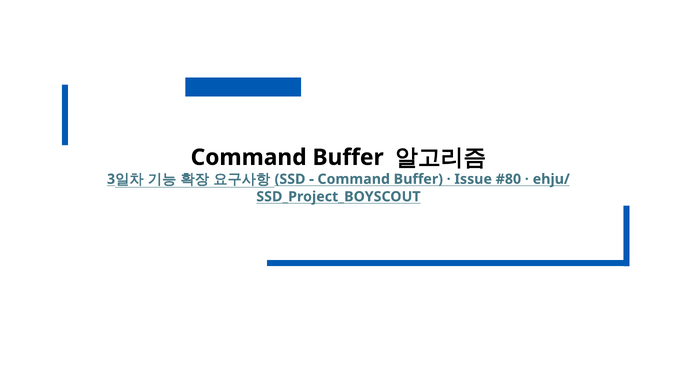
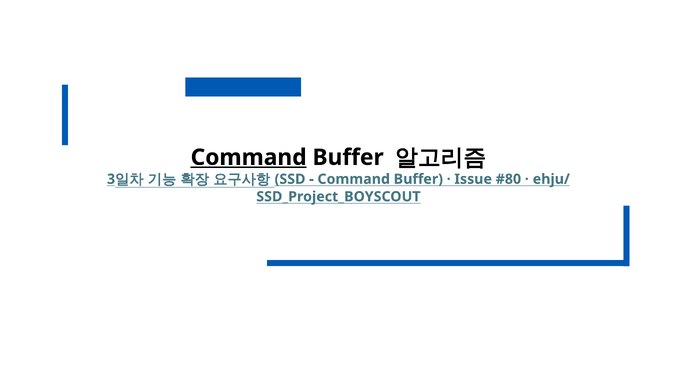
Command at (249, 157) underline: none -> present
